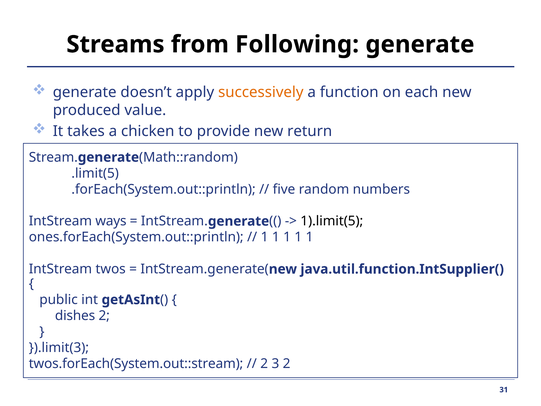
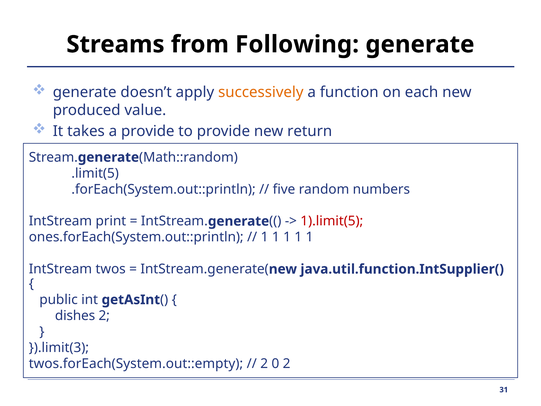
a chicken: chicken -> provide
ways: ways -> print
1).limit(5 colour: black -> red
twos.forEach(System.out::stream: twos.forEach(System.out::stream -> twos.forEach(System.out::empty
3: 3 -> 0
